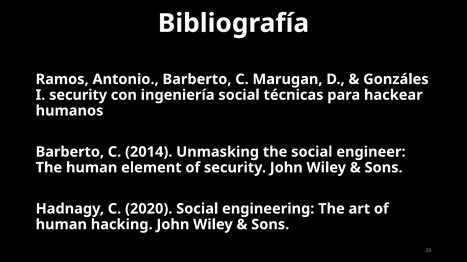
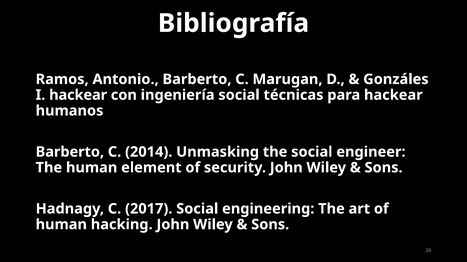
I security: security -> hackear
2020: 2020 -> 2017
